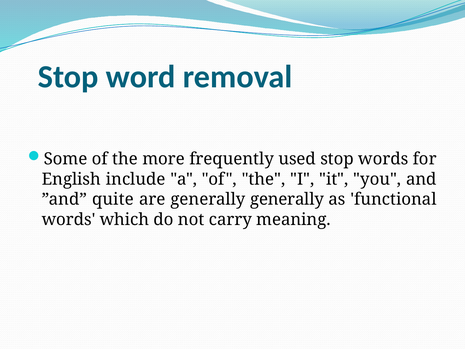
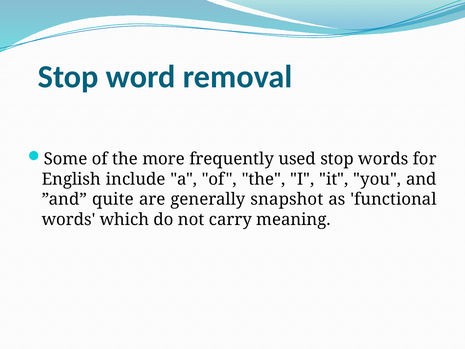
generally generally: generally -> snapshot
